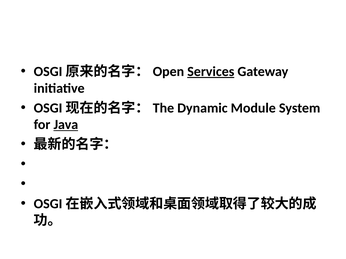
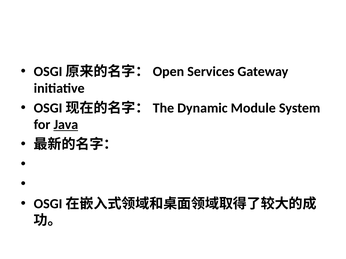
Services underline: present -> none
